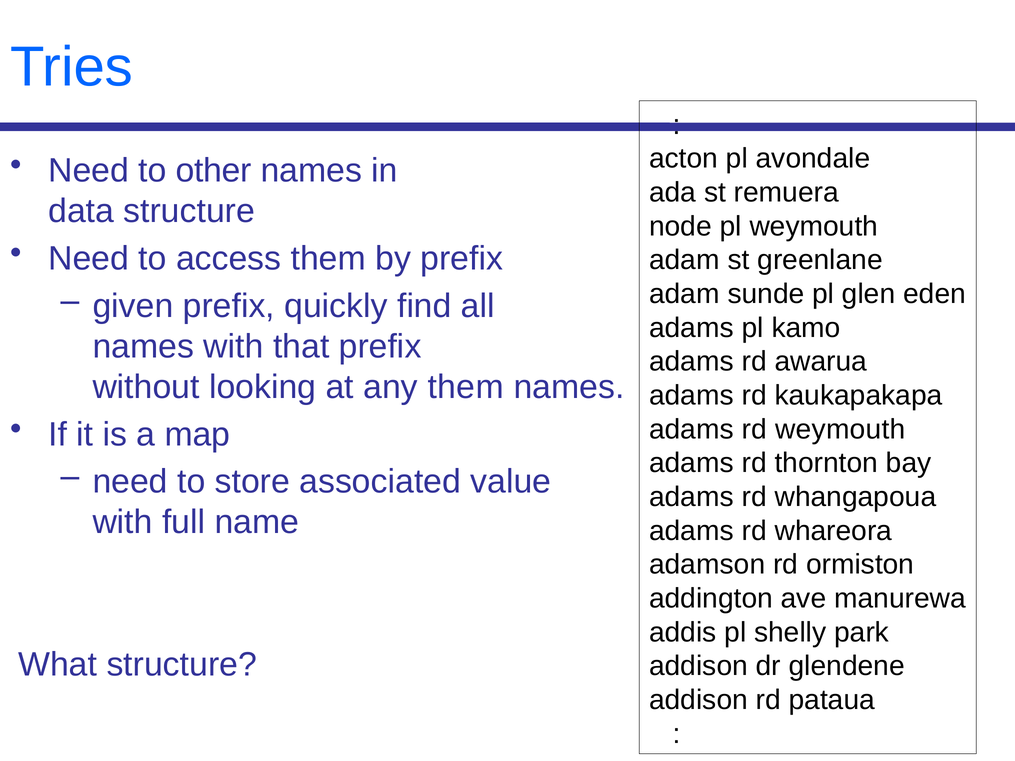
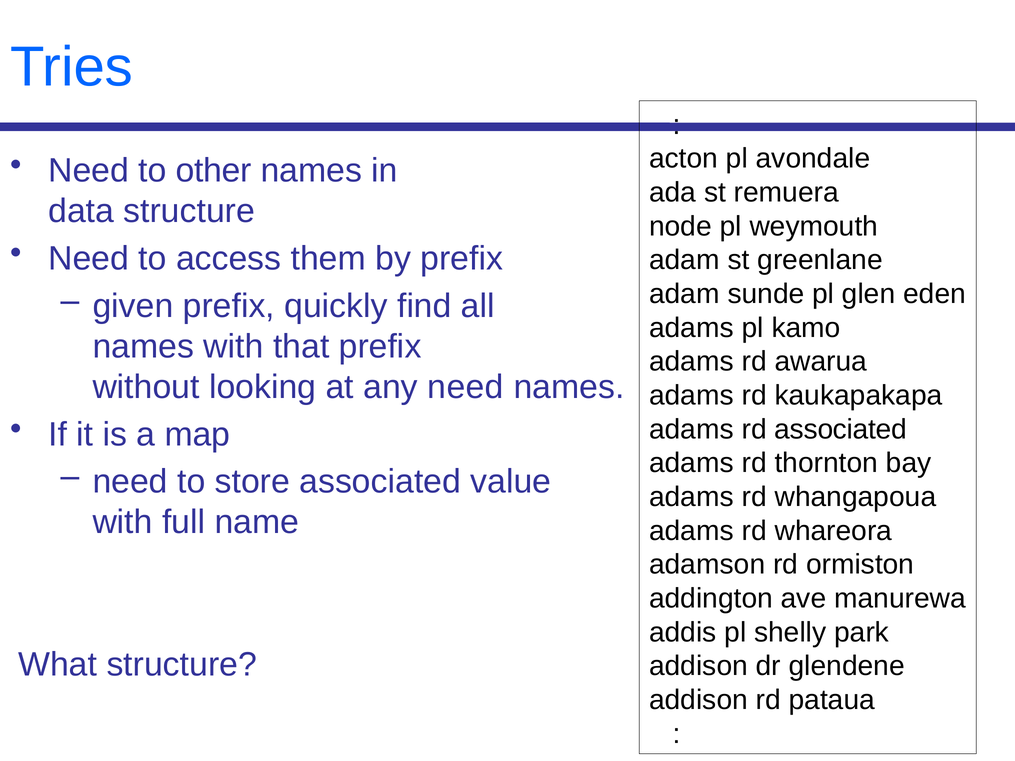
any them: them -> need
rd weymouth: weymouth -> associated
